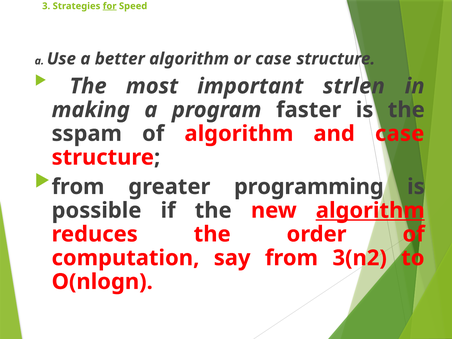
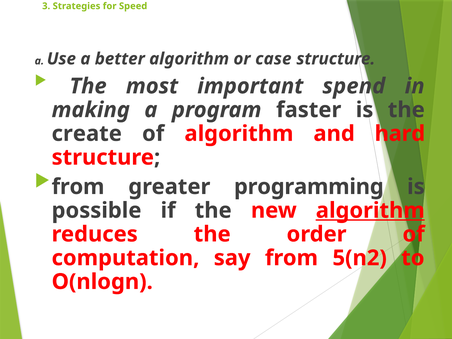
for underline: present -> none
strlen: strlen -> spend
sspam: sspam -> create
and case: case -> hard
3(n2: 3(n2 -> 5(n2
